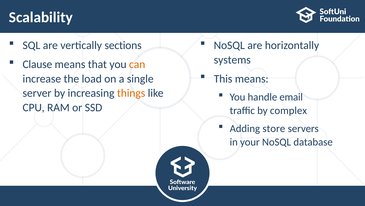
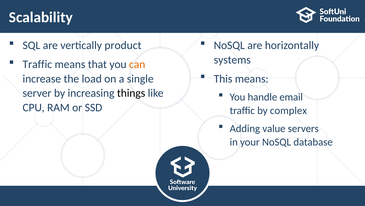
sections: sections -> product
Clause at (37, 64): Clause -> Traffic
things colour: orange -> black
store: store -> value
